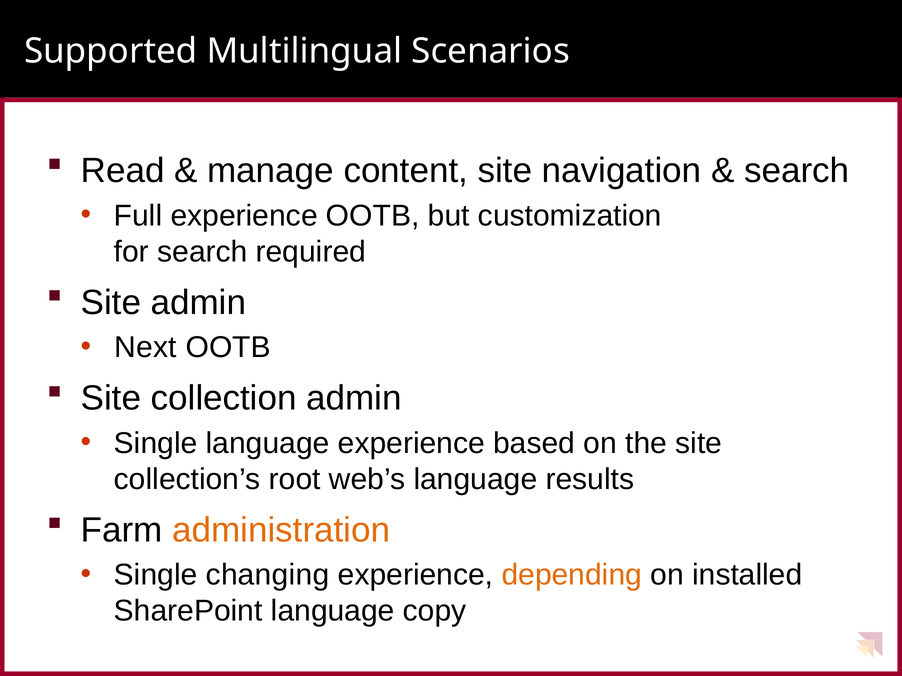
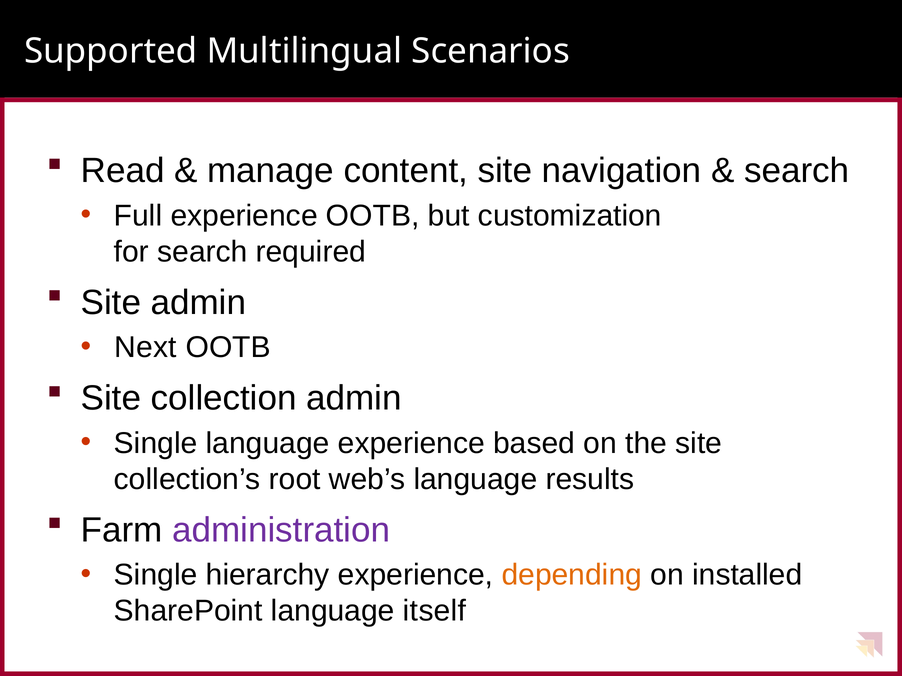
administration colour: orange -> purple
changing: changing -> hierarchy
copy: copy -> itself
